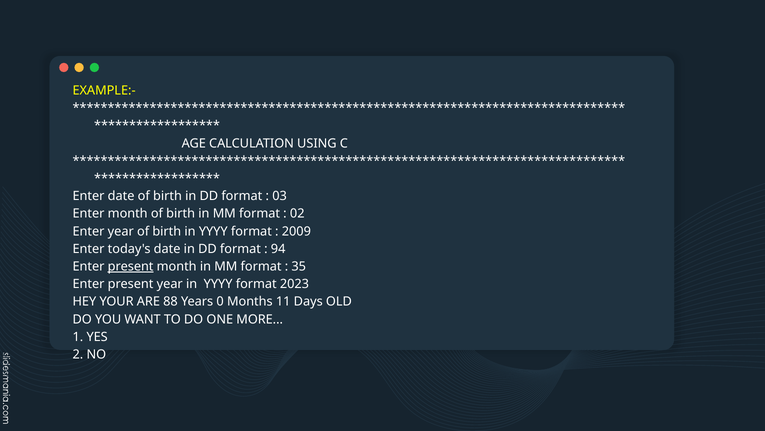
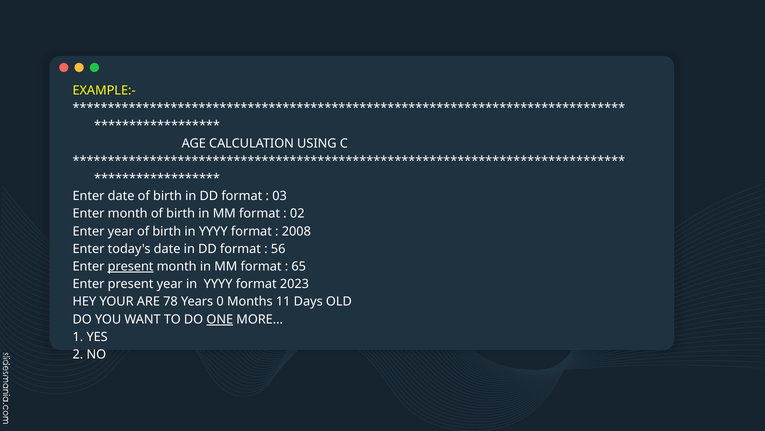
2009: 2009 -> 2008
94: 94 -> 56
35: 35 -> 65
88: 88 -> 78
ONE underline: none -> present
